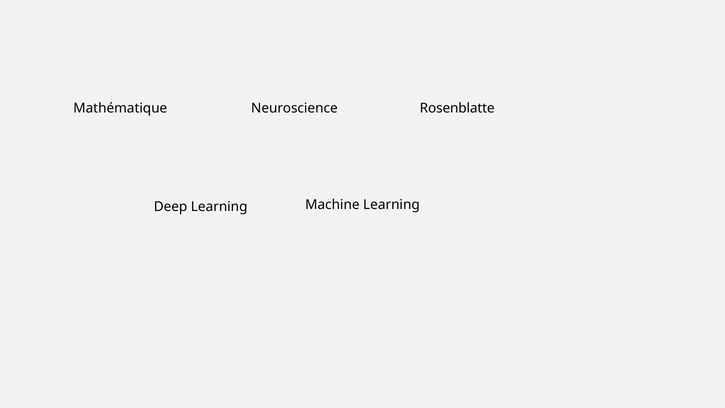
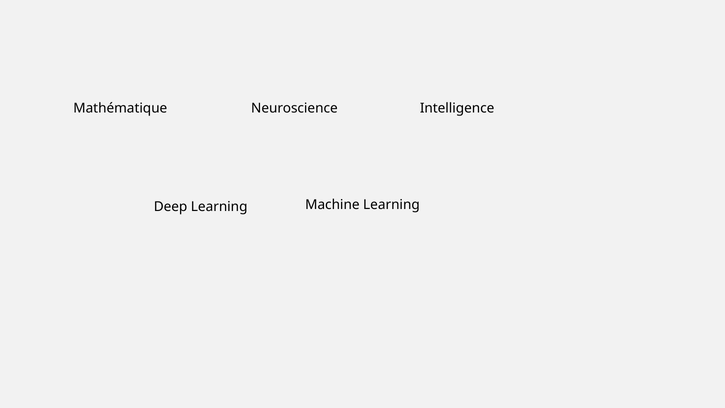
Rosenblatte: Rosenblatte -> Intelligence
